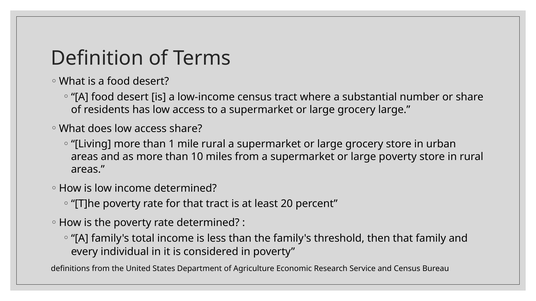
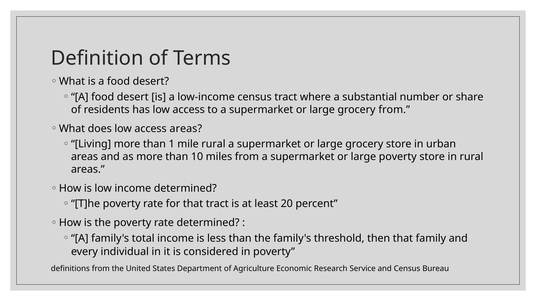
grocery large: large -> from
access share: share -> areas
